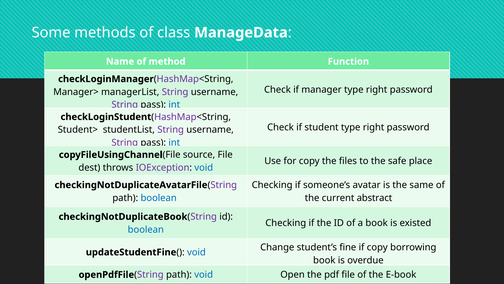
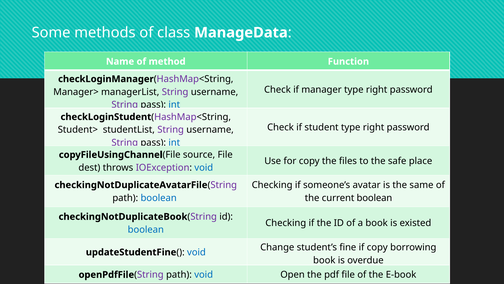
current abstract: abstract -> boolean
